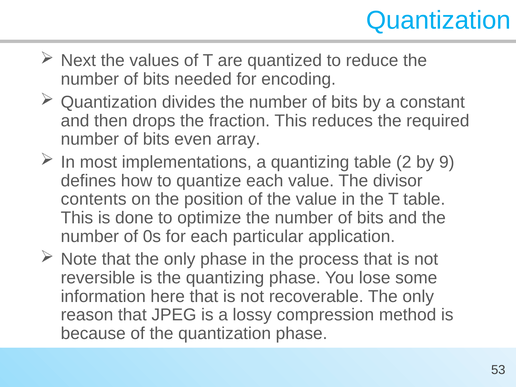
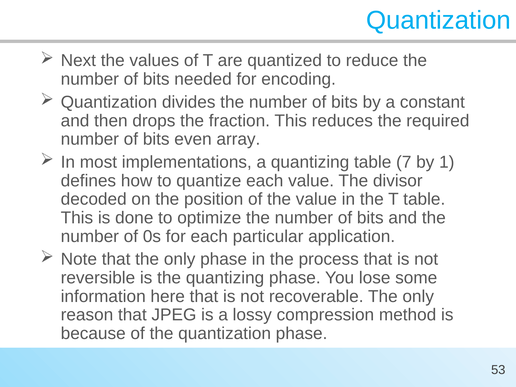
2: 2 -> 7
9: 9 -> 1
contents: contents -> decoded
